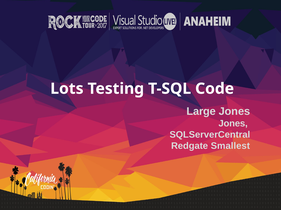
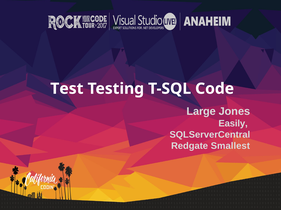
Lots: Lots -> Test
Jones at (233, 124): Jones -> Easily
